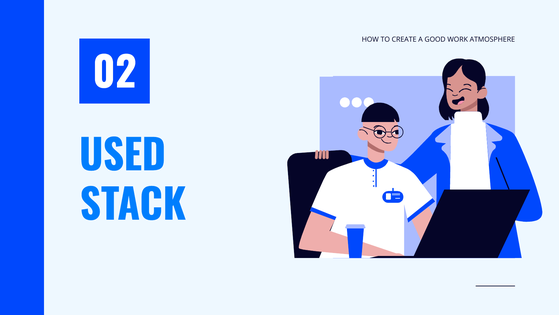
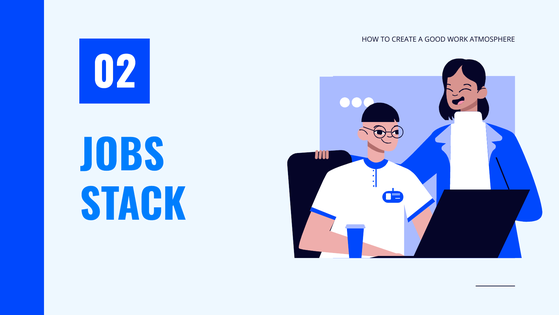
USED: USED -> JOBS
